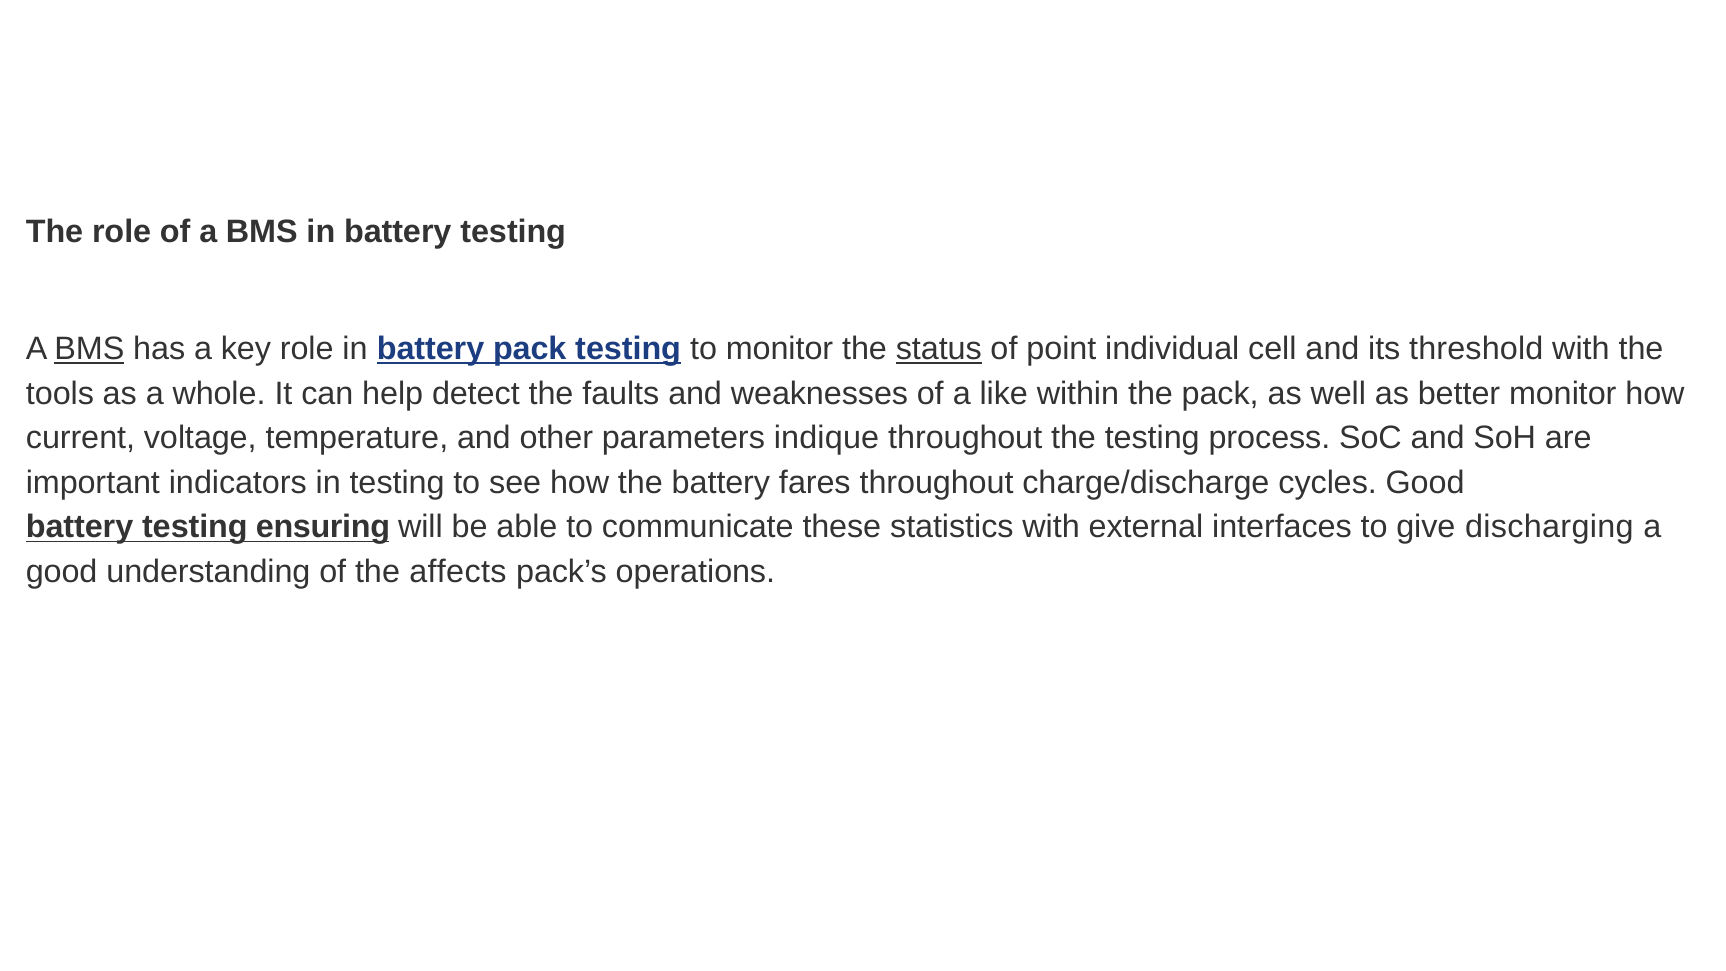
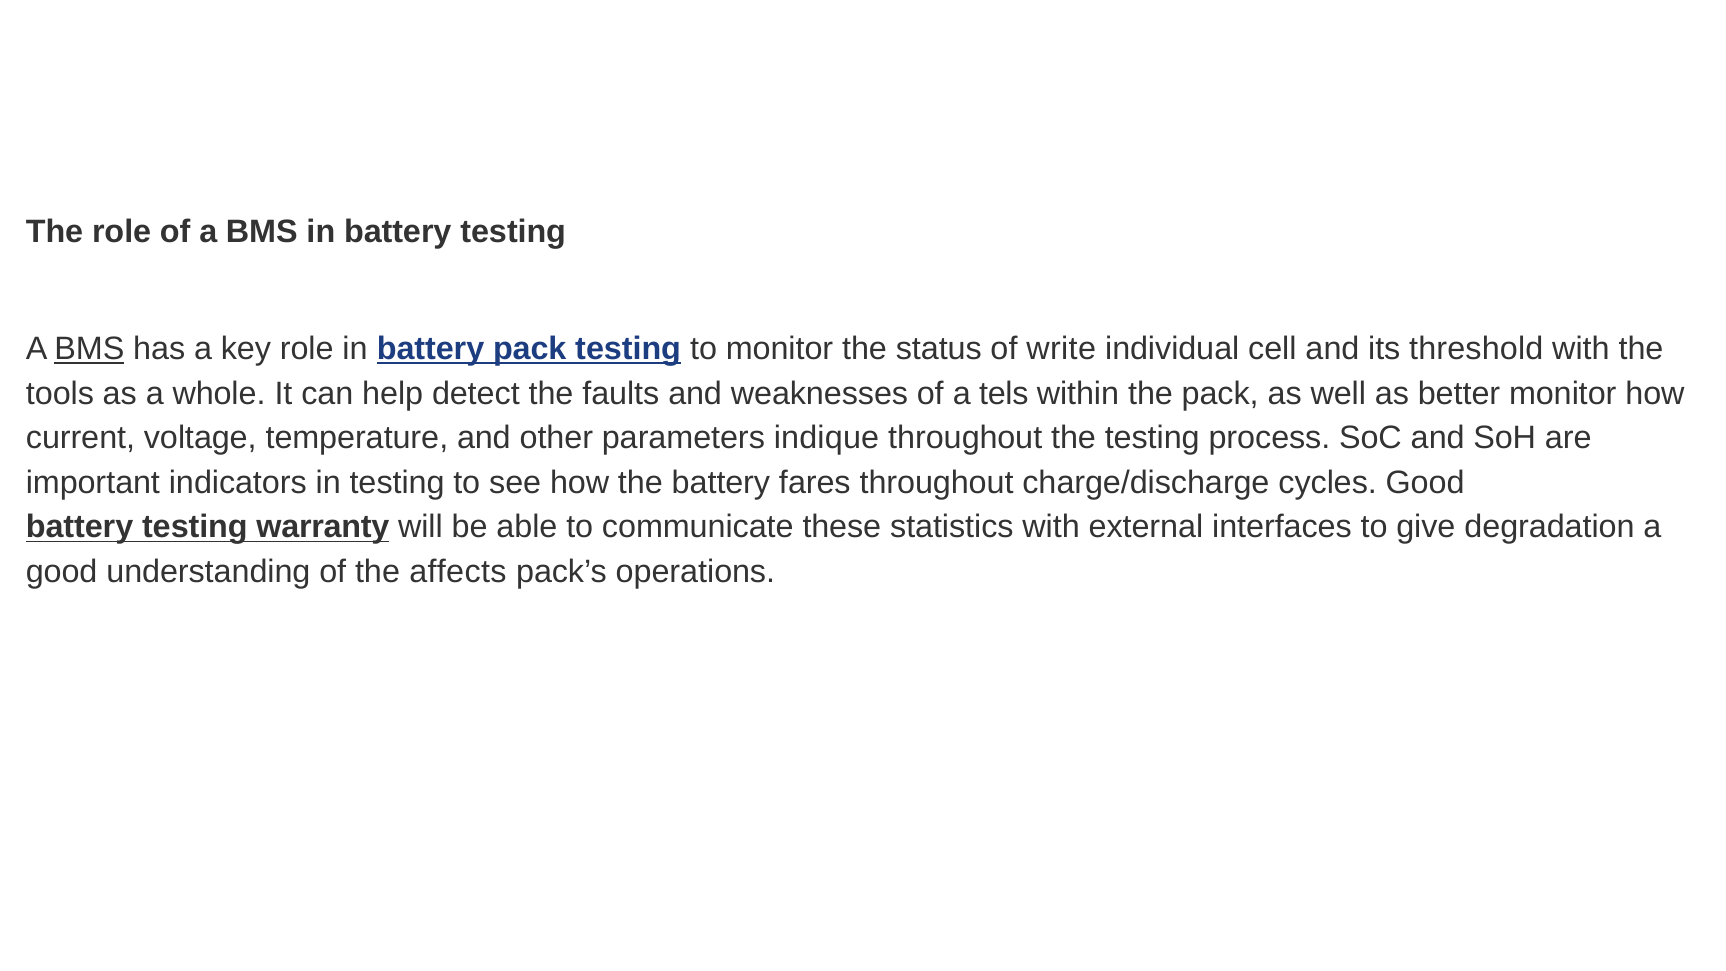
status underline: present -> none
point: point -> write
like: like -> tels
ensuring: ensuring -> warranty
discharging: discharging -> degradation
